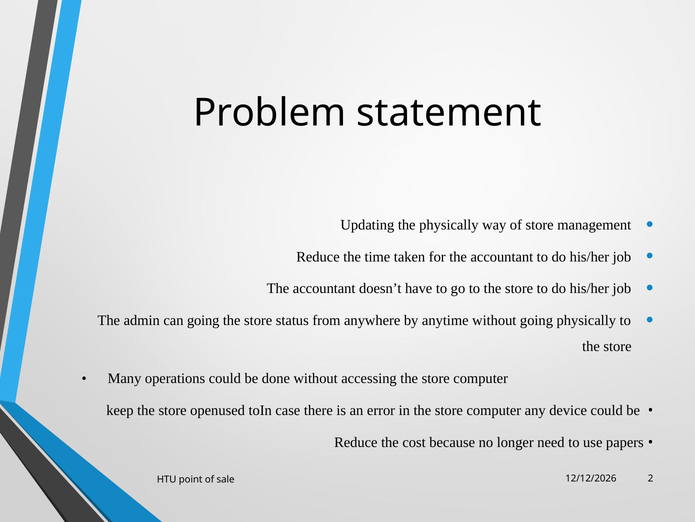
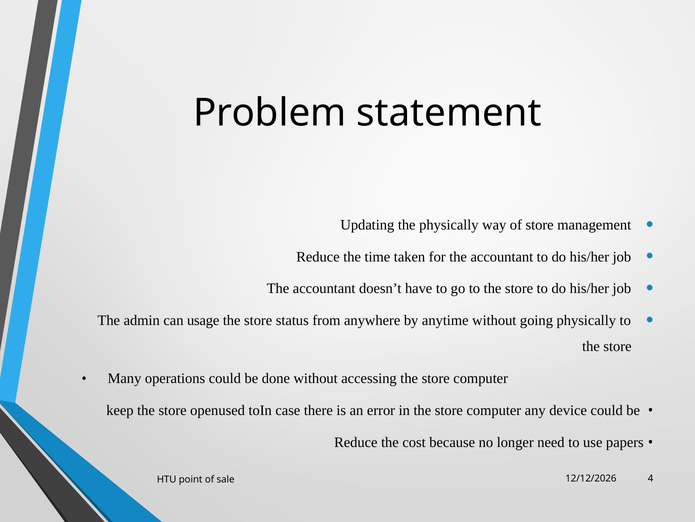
can going: going -> usage
2: 2 -> 4
